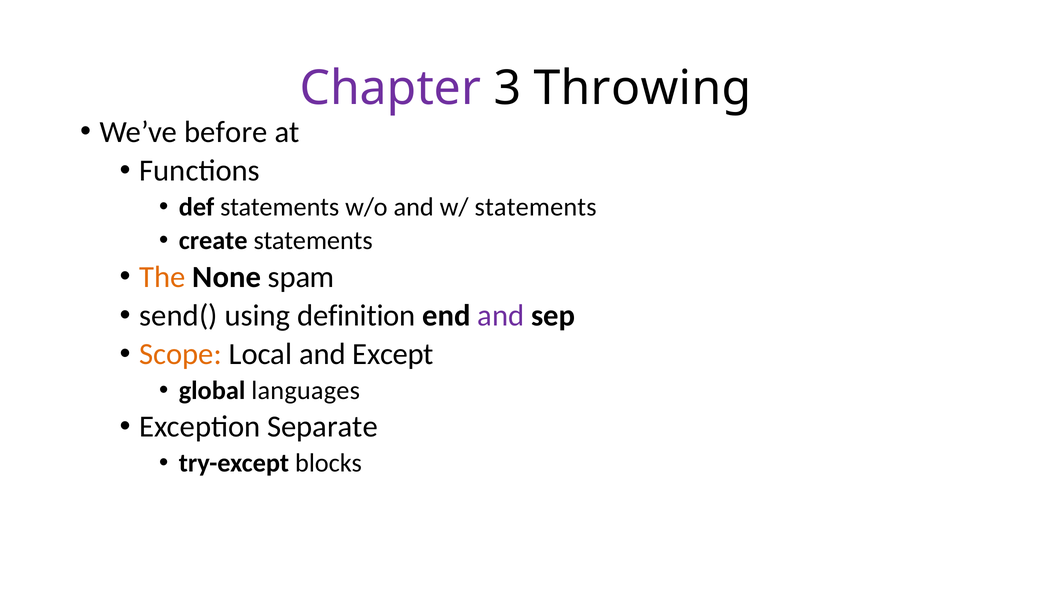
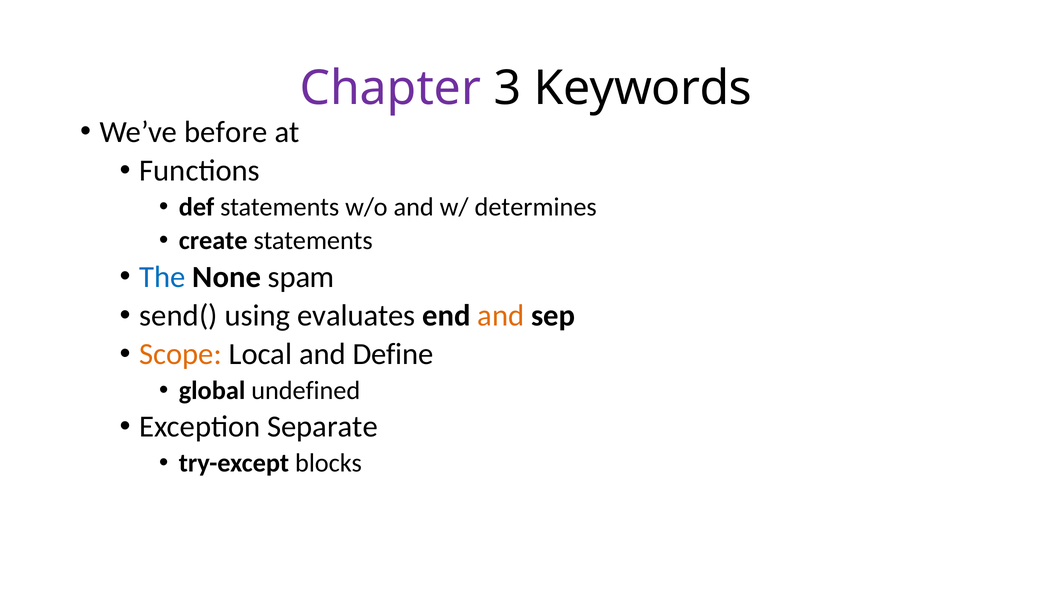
Throwing: Throwing -> Keywords
w/ statements: statements -> determines
The colour: orange -> blue
definition: definition -> evaluates
and at (501, 315) colour: purple -> orange
Except: Except -> Define
languages: languages -> undefined
